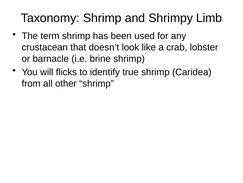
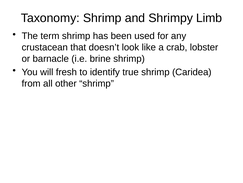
flicks: flicks -> fresh
